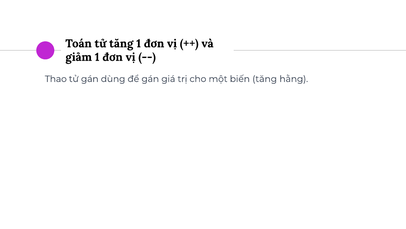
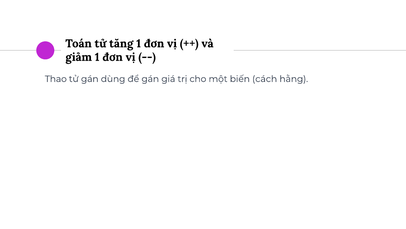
biến tăng: tăng -> cách
